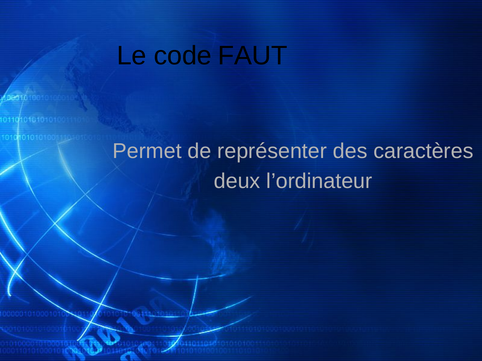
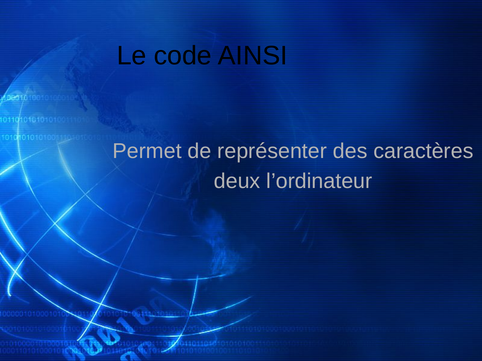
FAUT: FAUT -> AINSI
